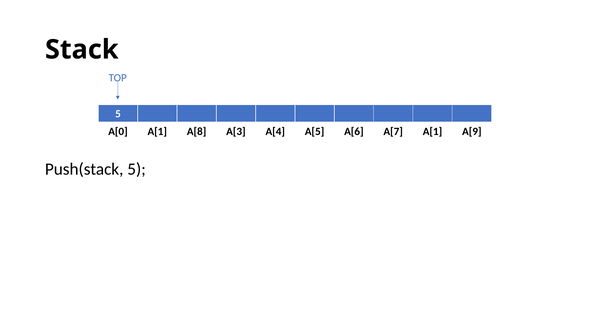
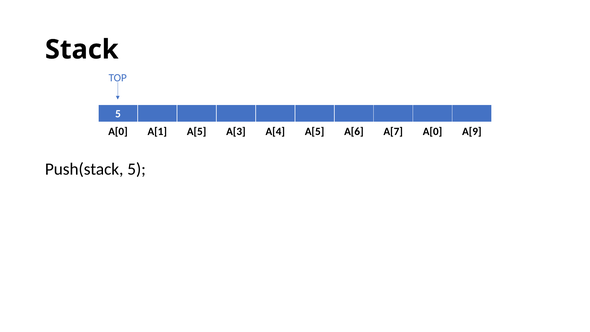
A[1 A[8: A[8 -> A[5
A[7 A[1: A[1 -> A[0
